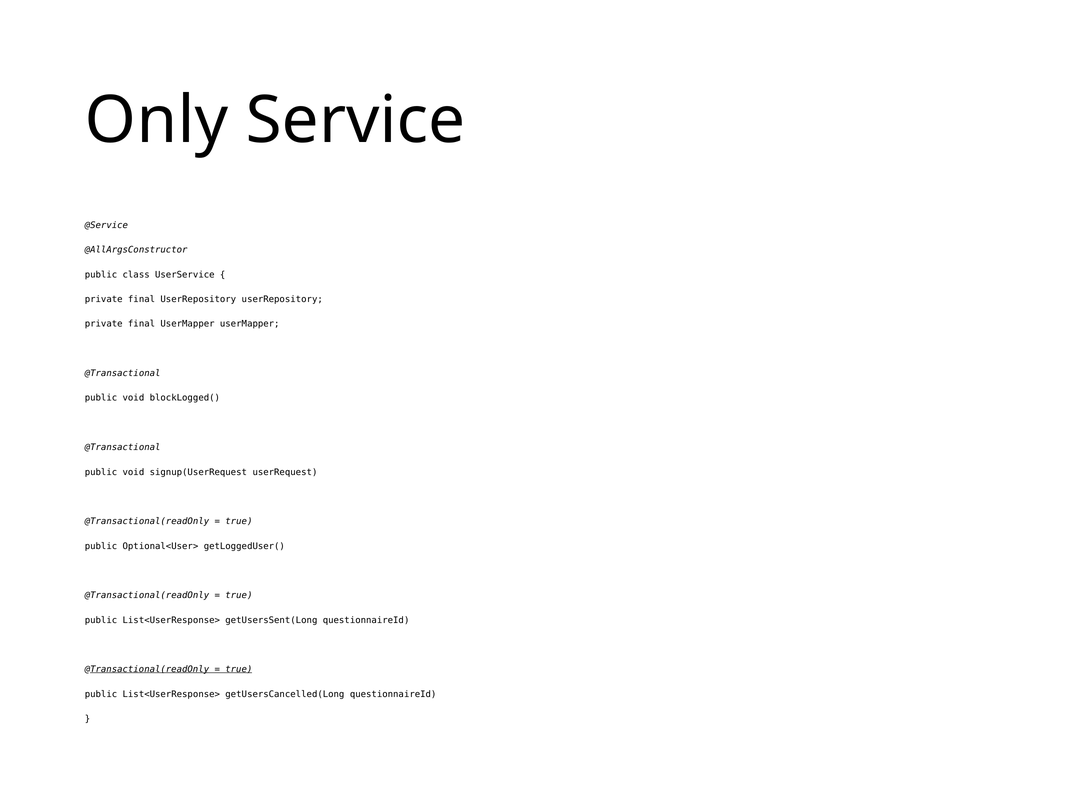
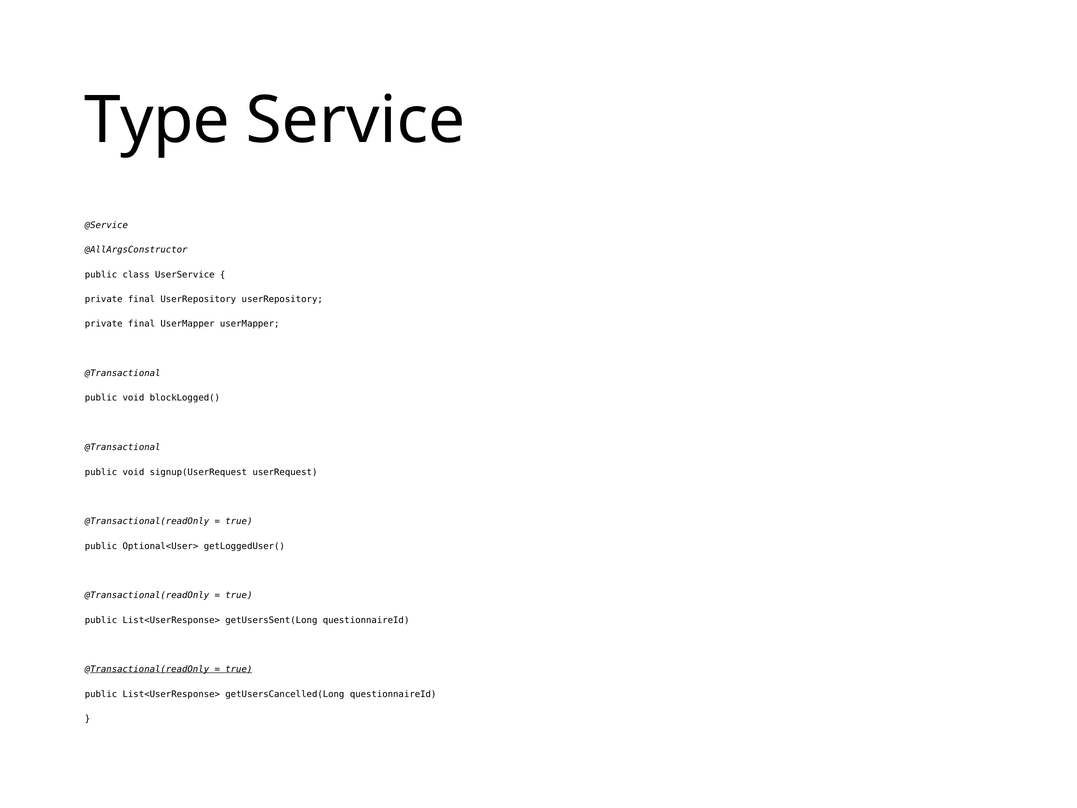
Only: Only -> Type
